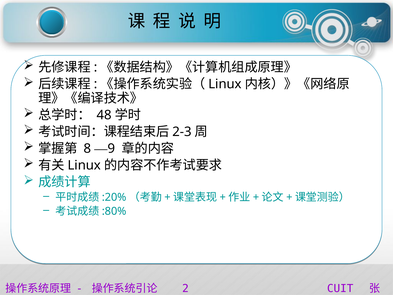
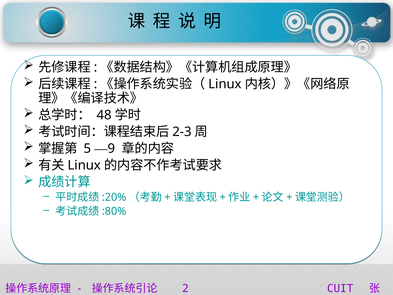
8: 8 -> 5
